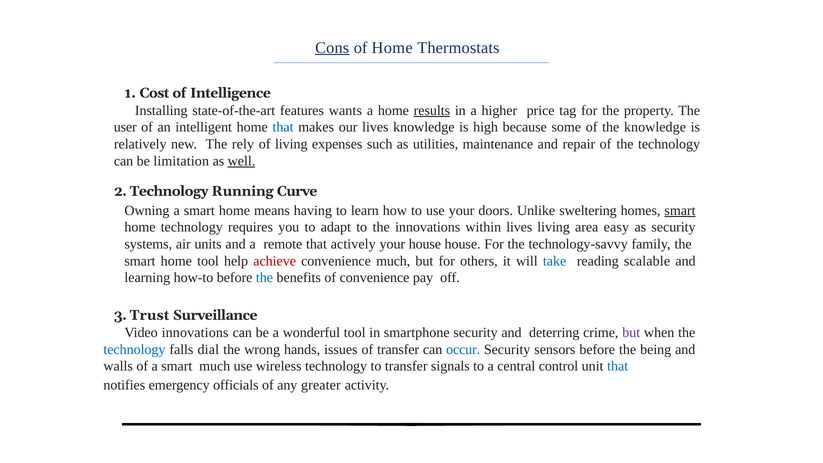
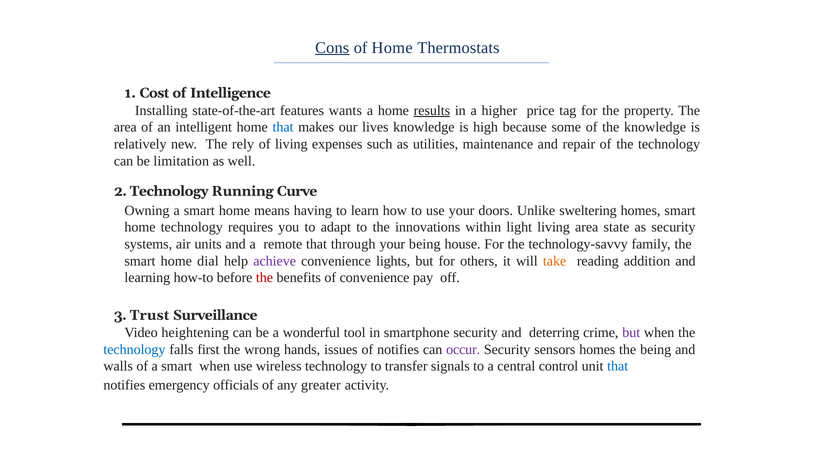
user at (125, 127): user -> area
well underline: present -> none
smart at (680, 210) underline: present -> none
within lives: lives -> light
easy: easy -> state
actively: actively -> through
your house: house -> being
home tool: tool -> dial
achieve colour: red -> purple
convenience much: much -> lights
take colour: blue -> orange
scalable: scalable -> addition
the at (265, 278) colour: blue -> red
Video innovations: innovations -> heightening
dial: dial -> first
of transfer: transfer -> notifies
occur colour: blue -> purple
sensors before: before -> homes
smart much: much -> when
